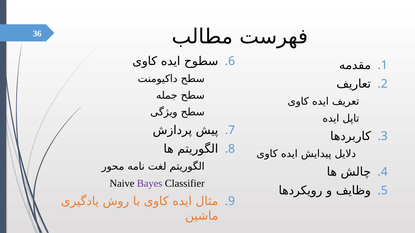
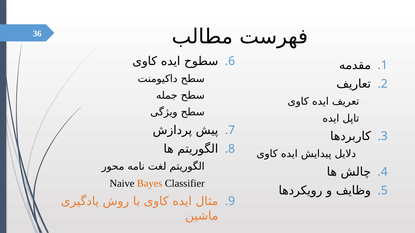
Bayes colour: purple -> orange
